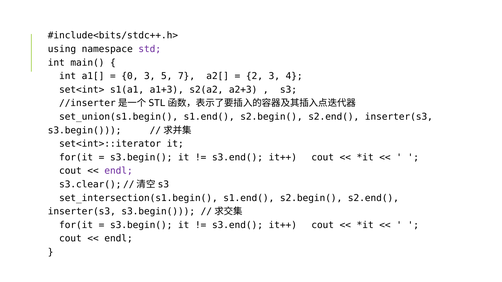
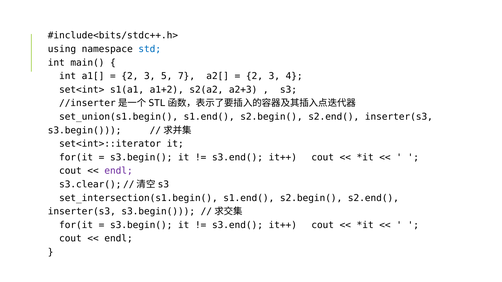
std colour: purple -> blue
0 at (130, 76): 0 -> 2
a1+3: a1+3 -> a1+2
